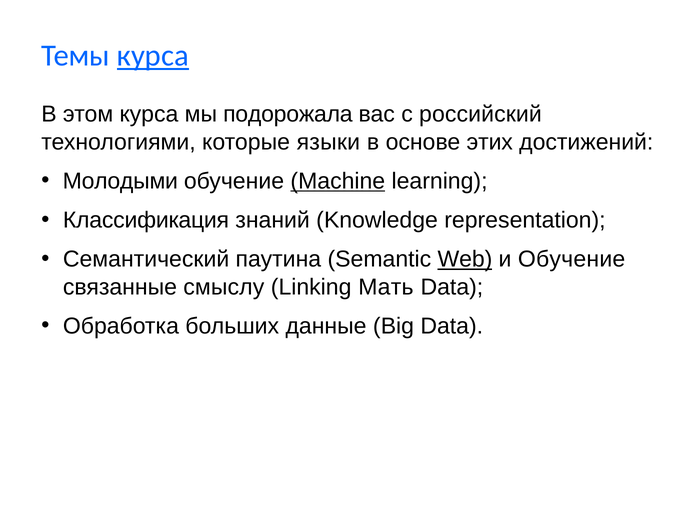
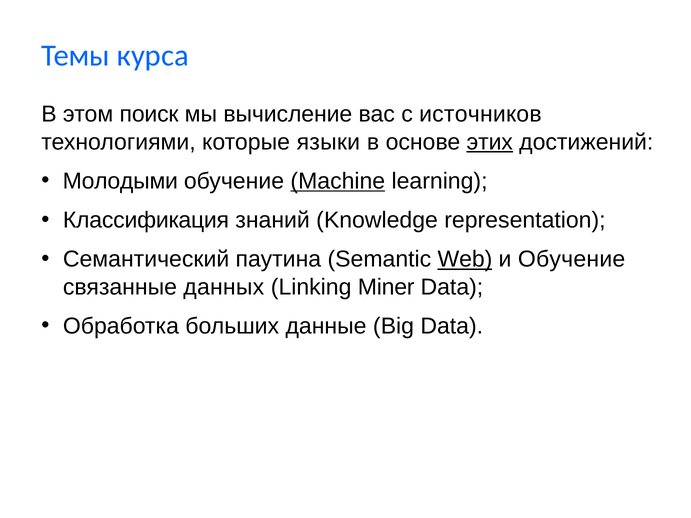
курса at (153, 56) underline: present -> none
этом курса: курса -> поиск
подорожала: подорожала -> вычисление
российский: российский -> источников
этих underline: none -> present
смыслу: смыслу -> данных
Мать: Мать -> Miner
